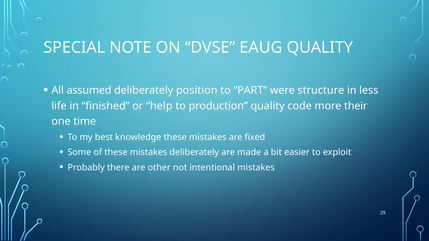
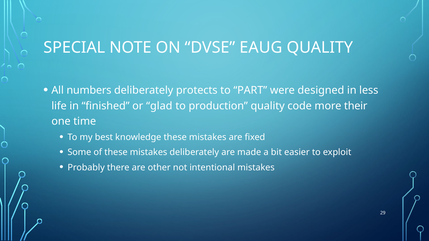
assumed: assumed -> numbers
position: position -> protects
structure: structure -> designed
help: help -> glad
